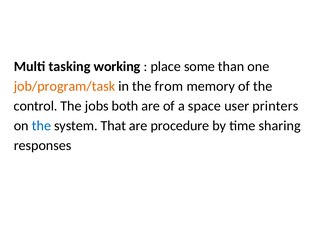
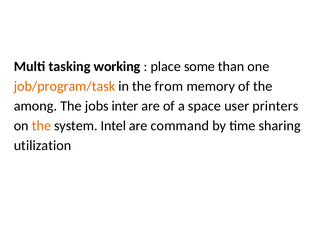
control: control -> among
both: both -> inter
the at (41, 126) colour: blue -> orange
That: That -> Intel
procedure: procedure -> command
responses: responses -> utilization
